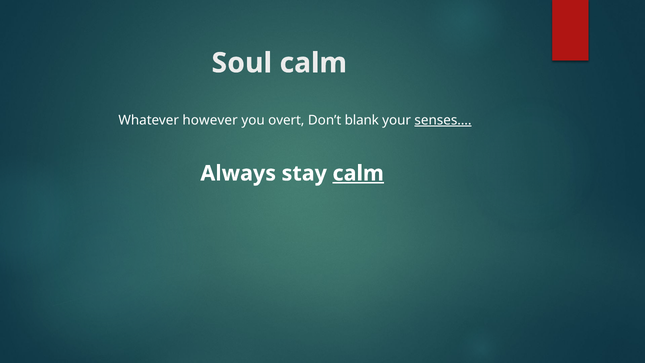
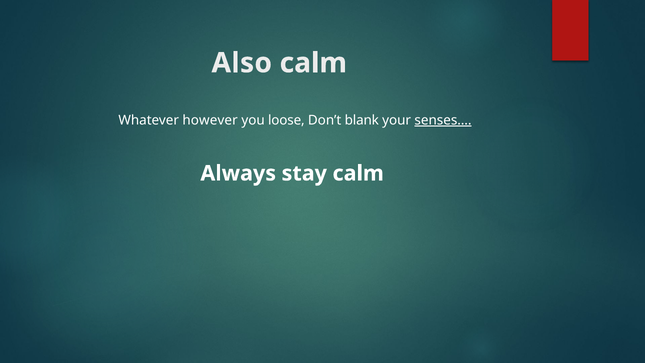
Soul: Soul -> Also
overt: overt -> loose
calm at (358, 173) underline: present -> none
